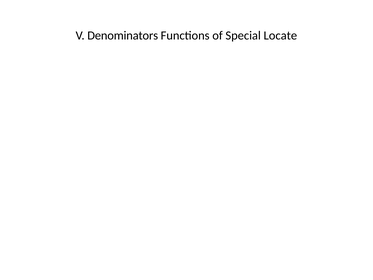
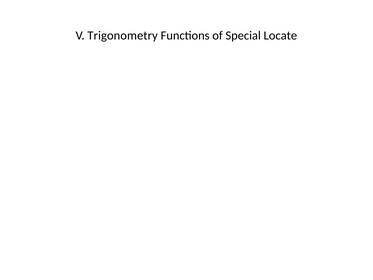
Denominators: Denominators -> Trigonometry
